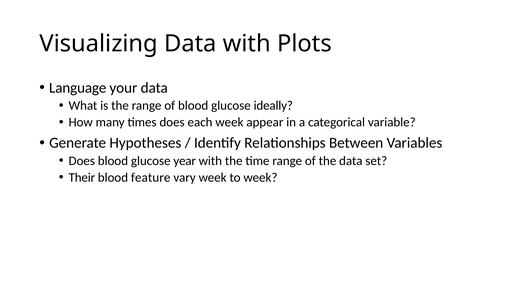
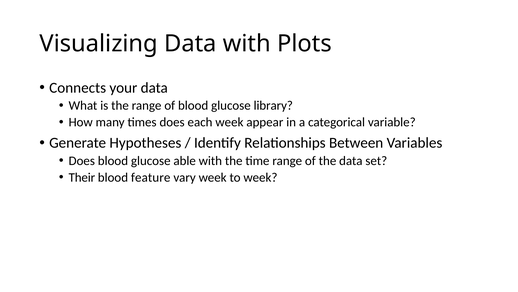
Language: Language -> Connects
ideally: ideally -> library
year: year -> able
